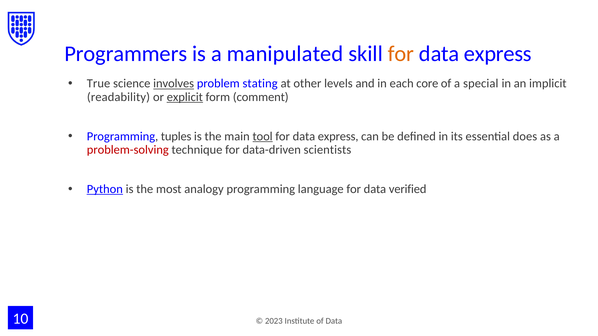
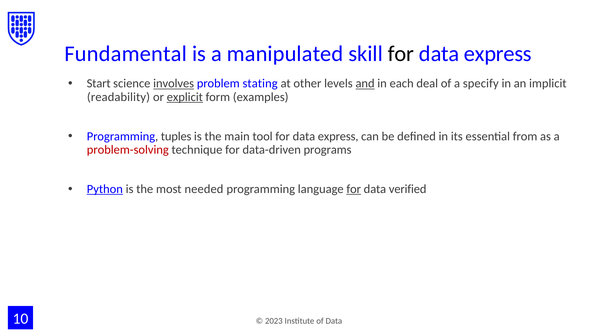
Programmers: Programmers -> Fundamental
for at (401, 54) colour: orange -> black
True: True -> Start
and underline: none -> present
core: core -> deal
special: special -> specify
comment: comment -> examples
tool underline: present -> none
does: does -> from
scientists: scientists -> programs
analogy: analogy -> needed
for at (354, 189) underline: none -> present
